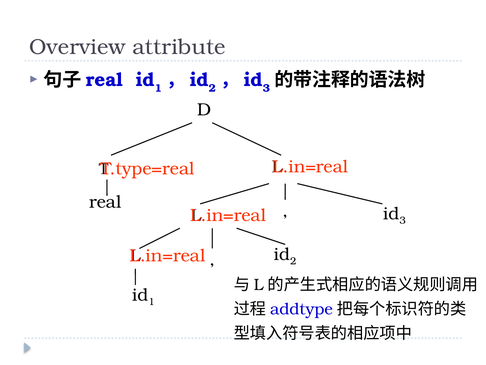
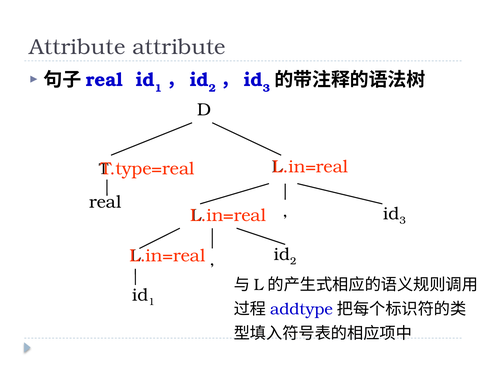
Overview at (77, 47): Overview -> Attribute
